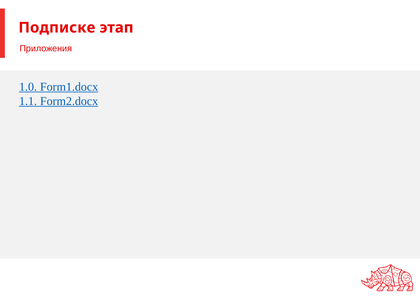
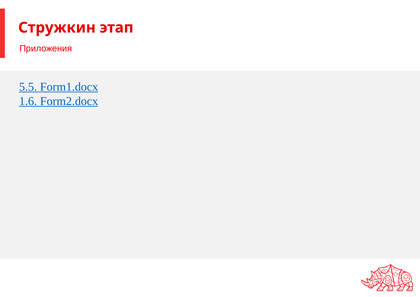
Подписке: Подписке -> Стружкин
1.0: 1.0 -> 5.5
1.1: 1.1 -> 1.6
